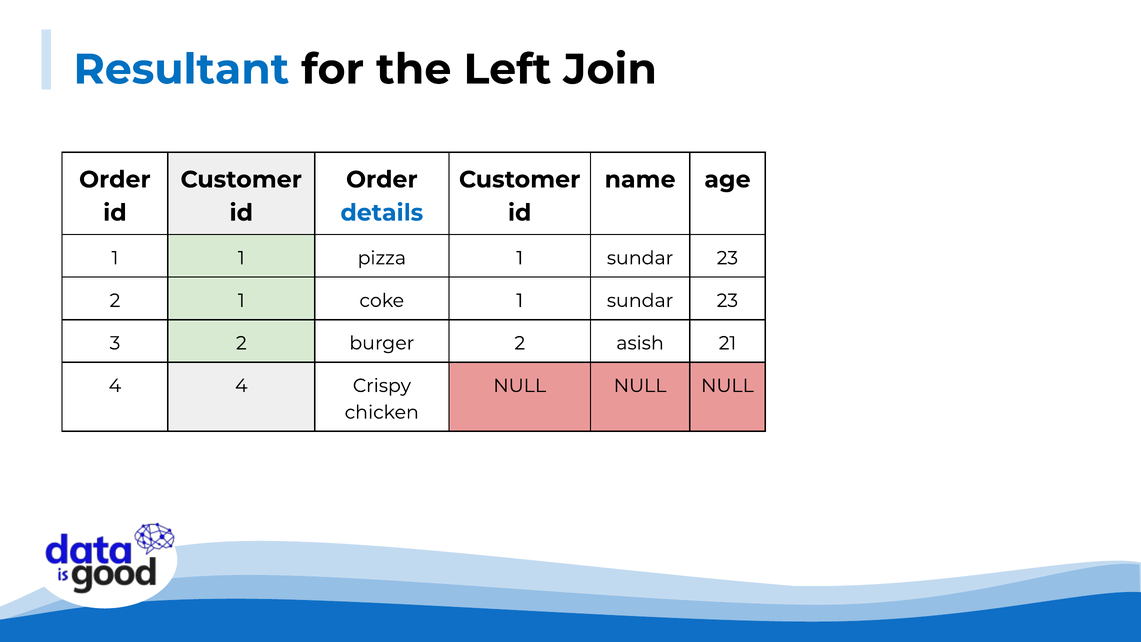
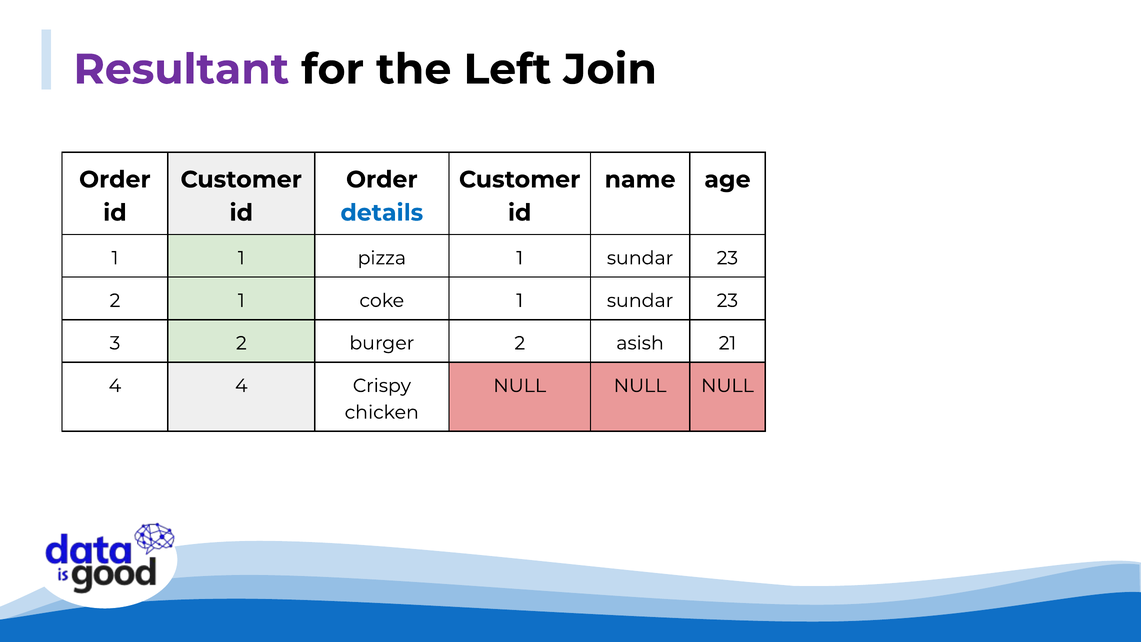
Resultant colour: blue -> purple
